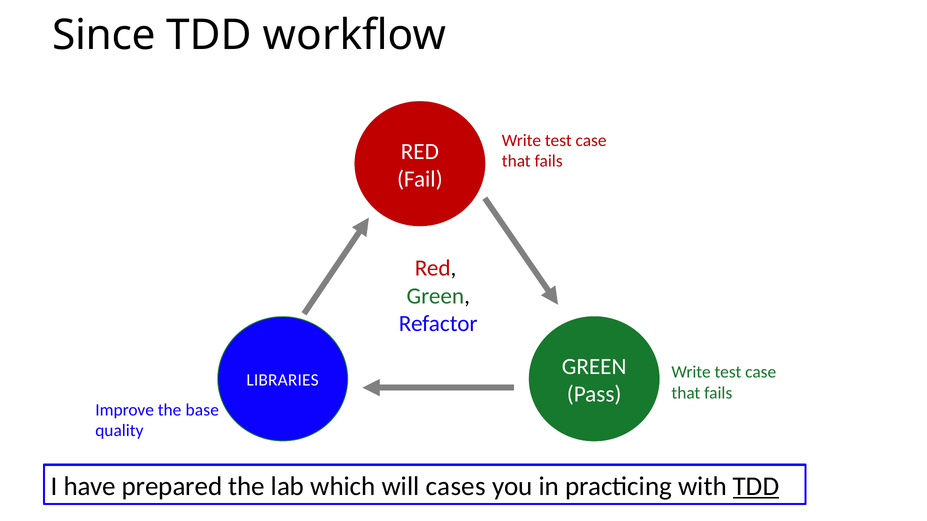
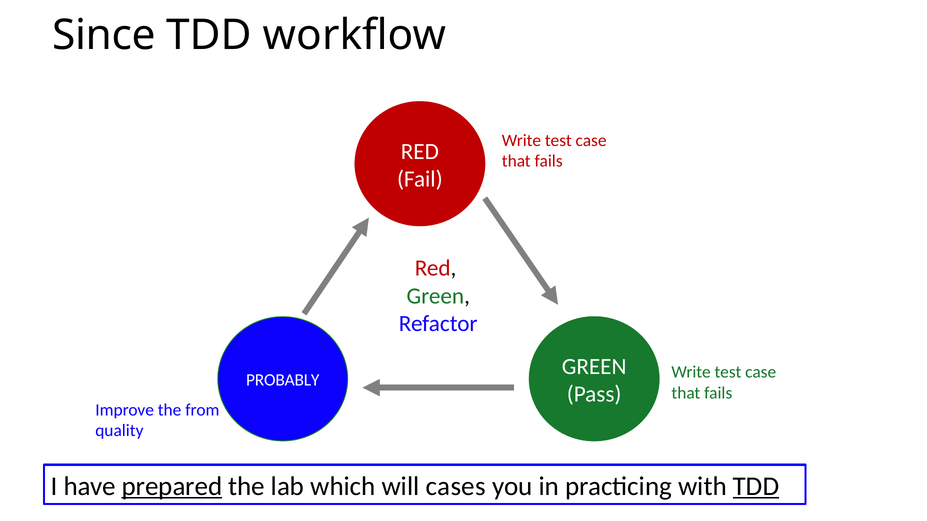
LIBRARIES: LIBRARIES -> PROBABLY
base: base -> from
prepared underline: none -> present
